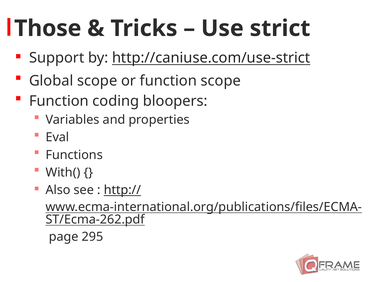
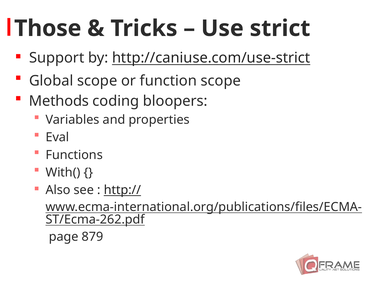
Function at (59, 101): Function -> Methods
295: 295 -> 879
